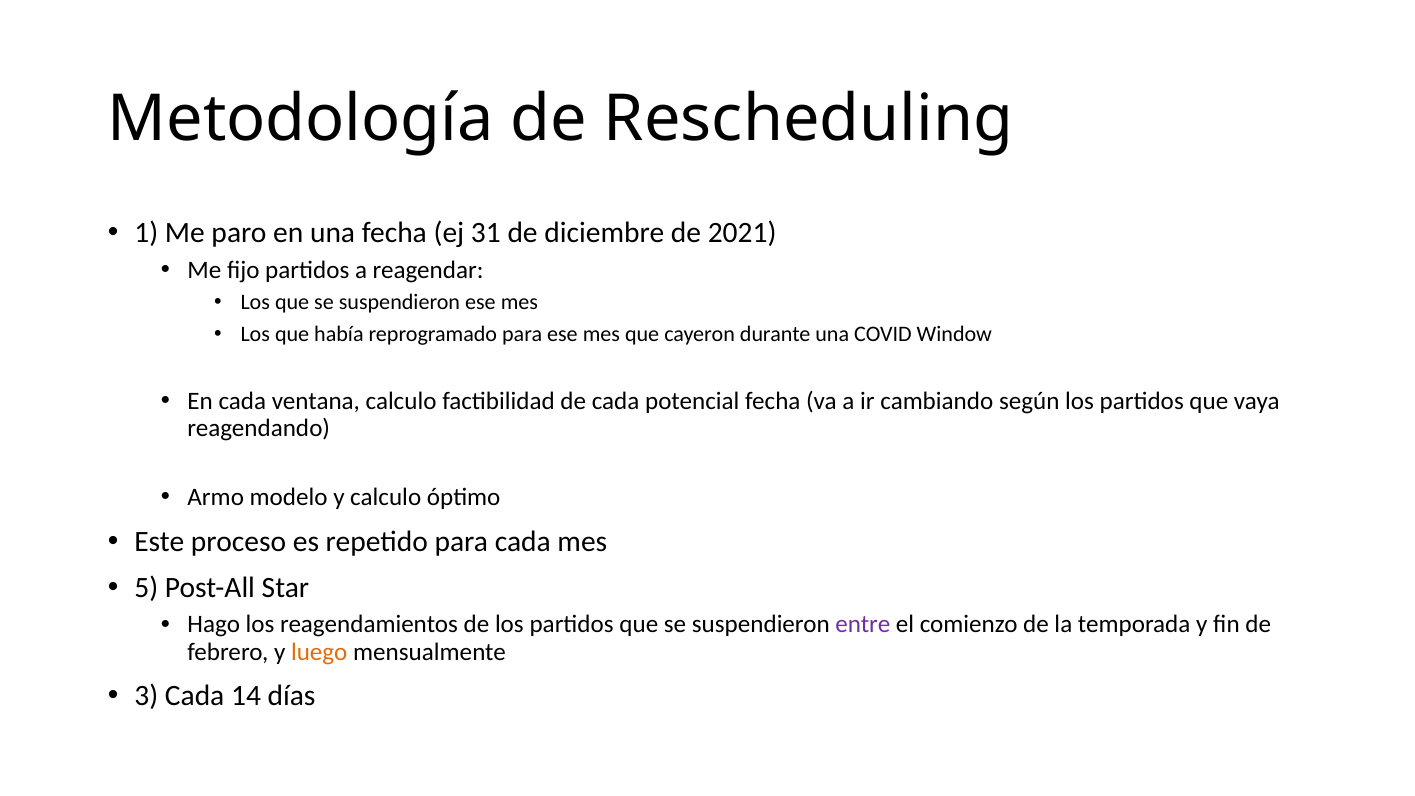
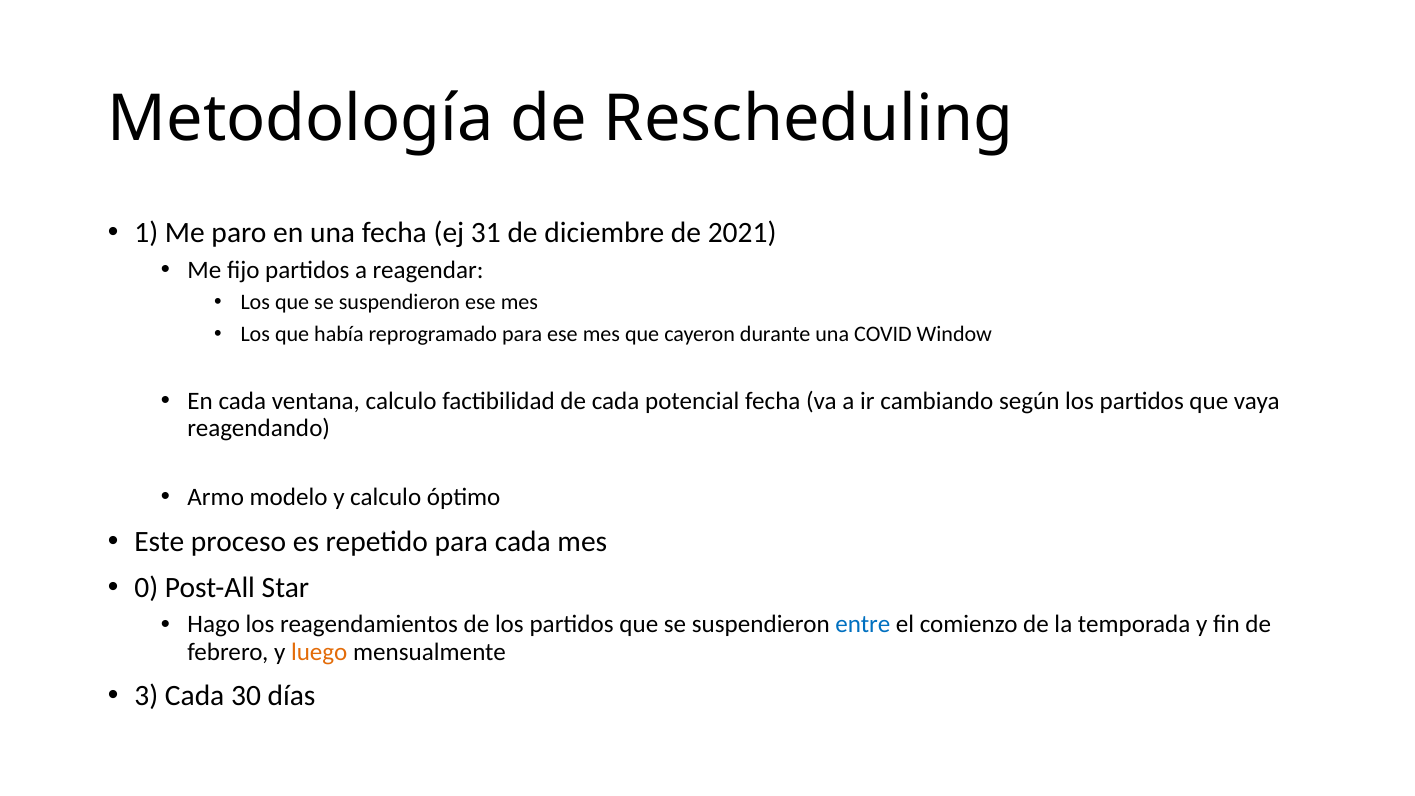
5: 5 -> 0
entre colour: purple -> blue
14: 14 -> 30
